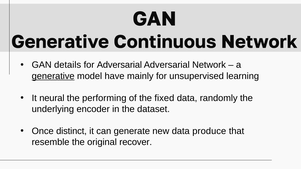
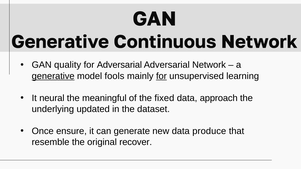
details: details -> quality
have: have -> fools
for at (161, 76) underline: none -> present
performing: performing -> meaningful
randomly: randomly -> approach
encoder: encoder -> updated
distinct: distinct -> ensure
